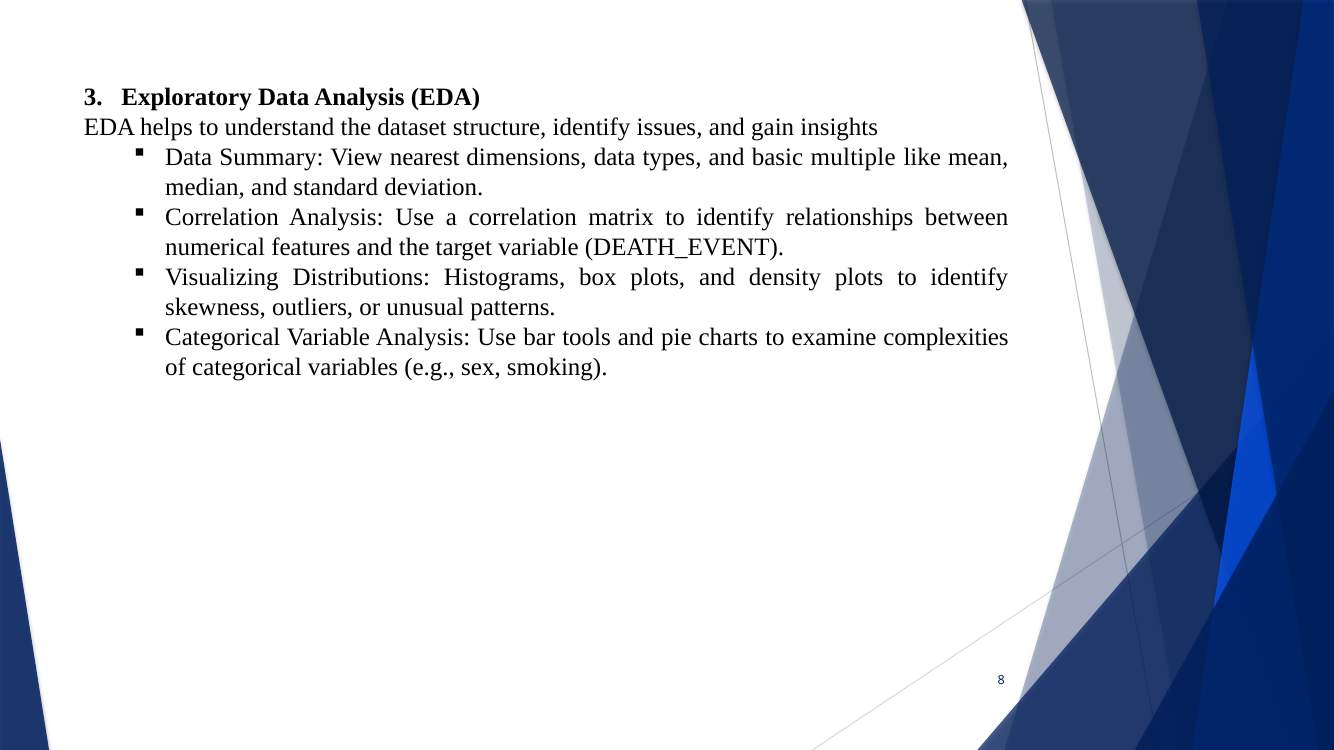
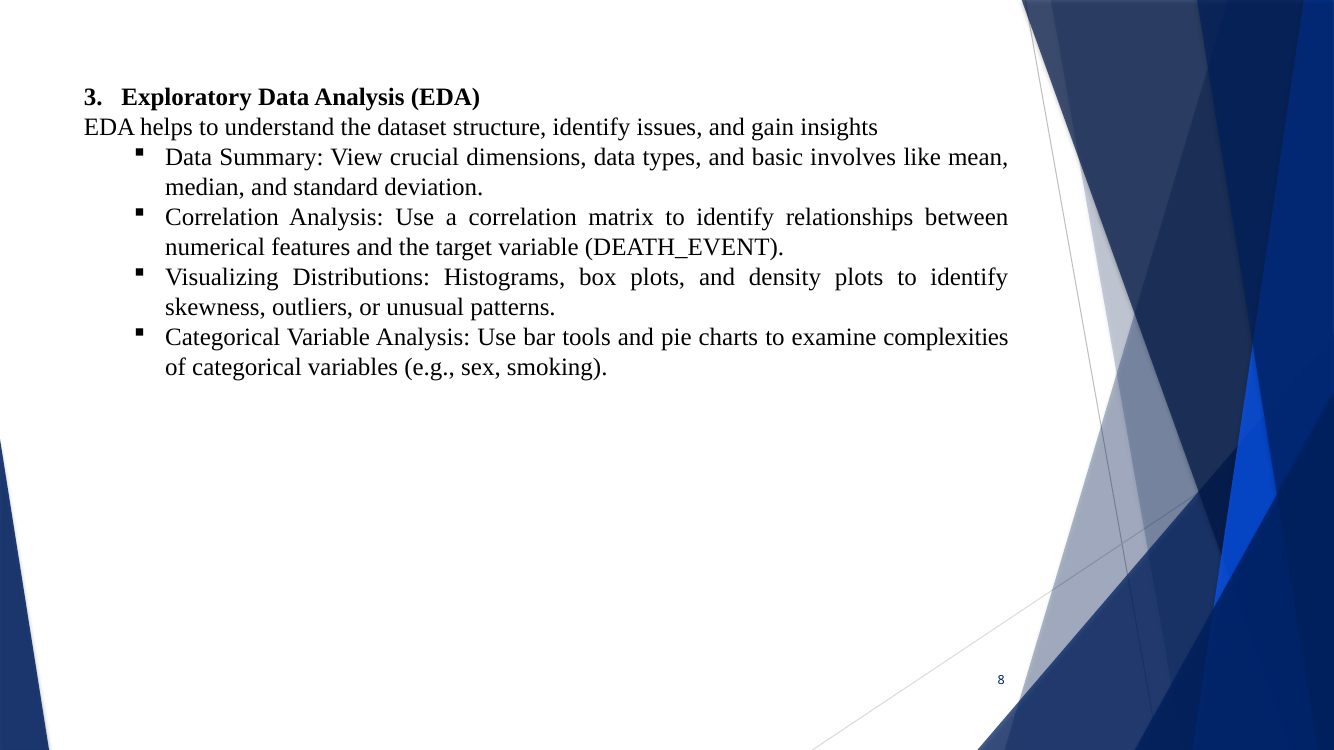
nearest: nearest -> crucial
multiple: multiple -> involves
